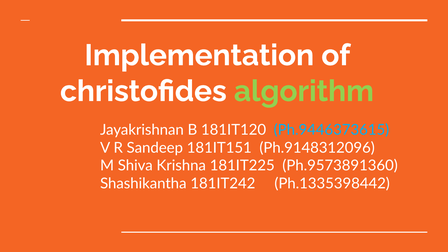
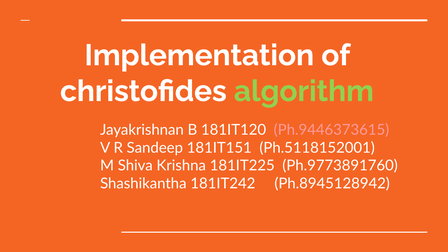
Ph.9446373615 colour: light blue -> pink
Ph.9148312096: Ph.9148312096 -> Ph.5118152001
Ph.9573891360: Ph.9573891360 -> Ph.9773891760
Ph.1335398442: Ph.1335398442 -> Ph.8945128942
